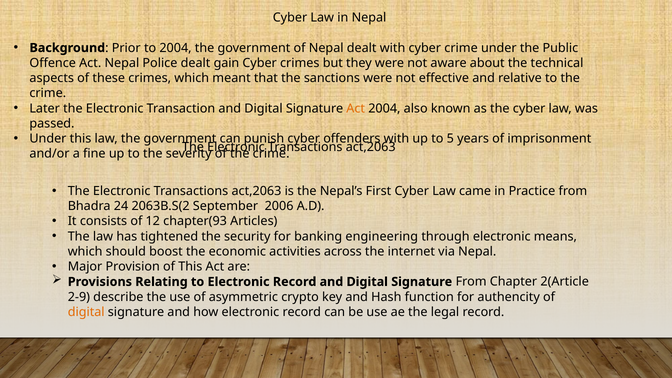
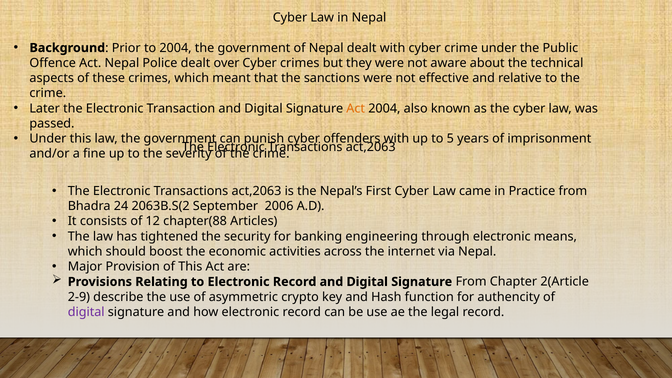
gain: gain -> over
chapter(93: chapter(93 -> chapter(88
digital at (86, 312) colour: orange -> purple
